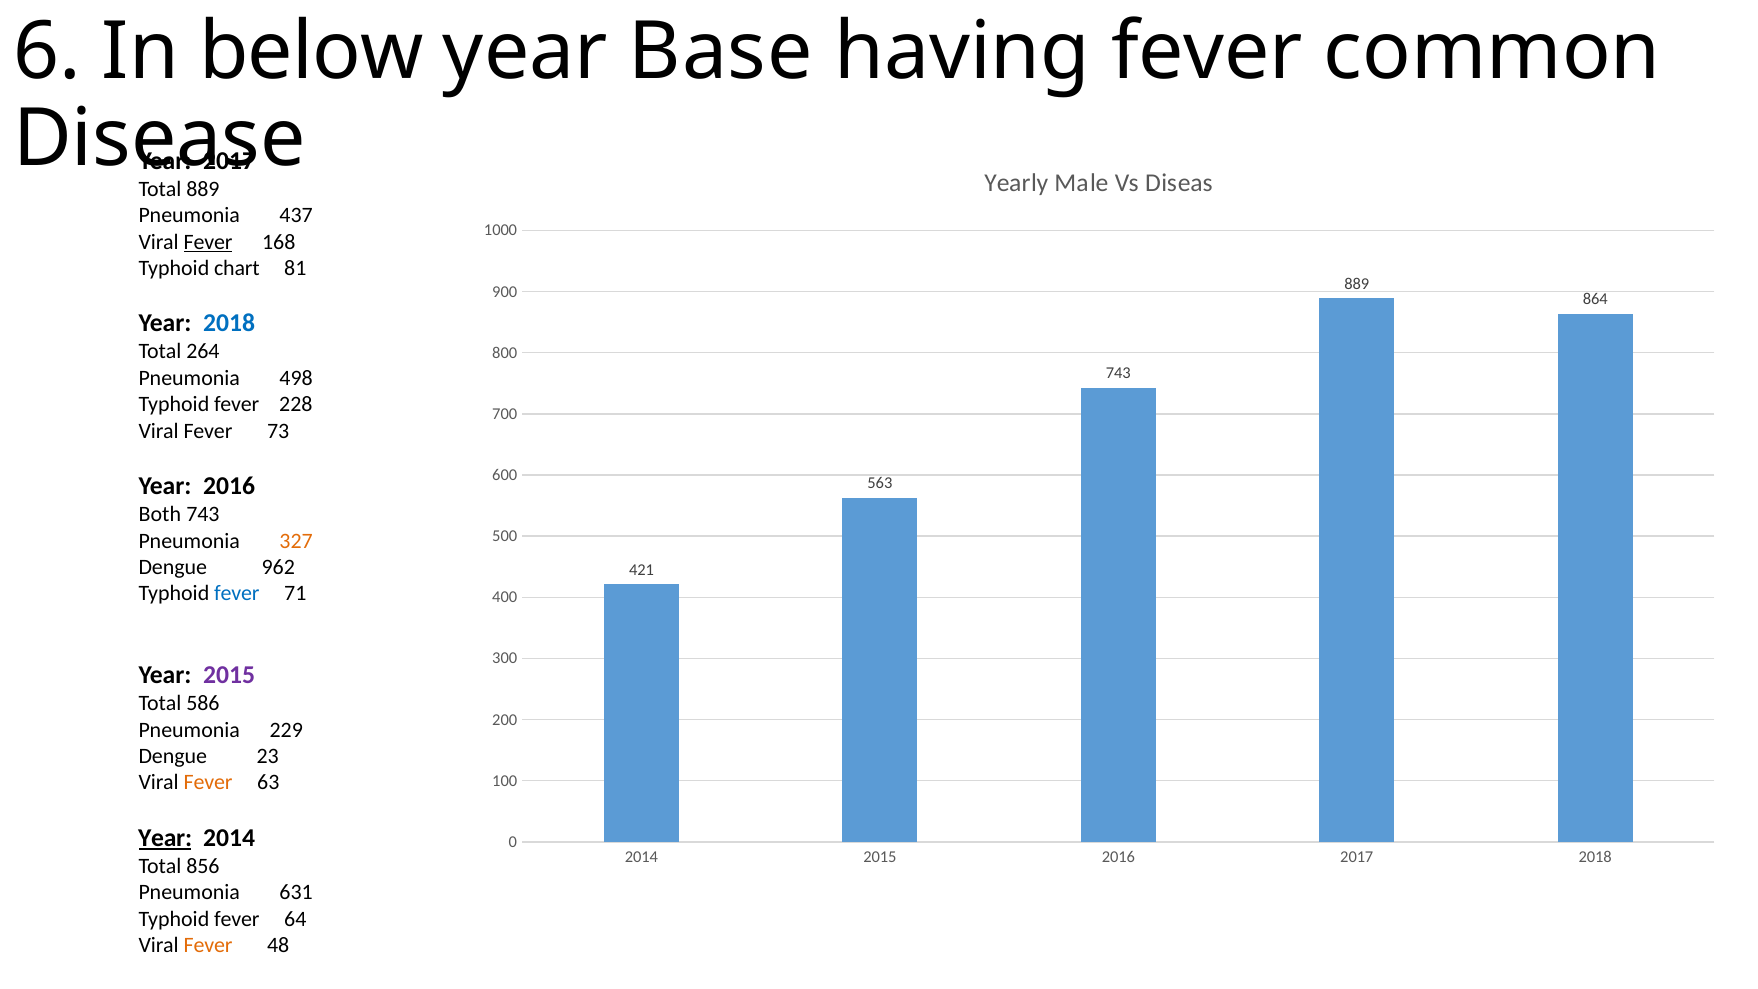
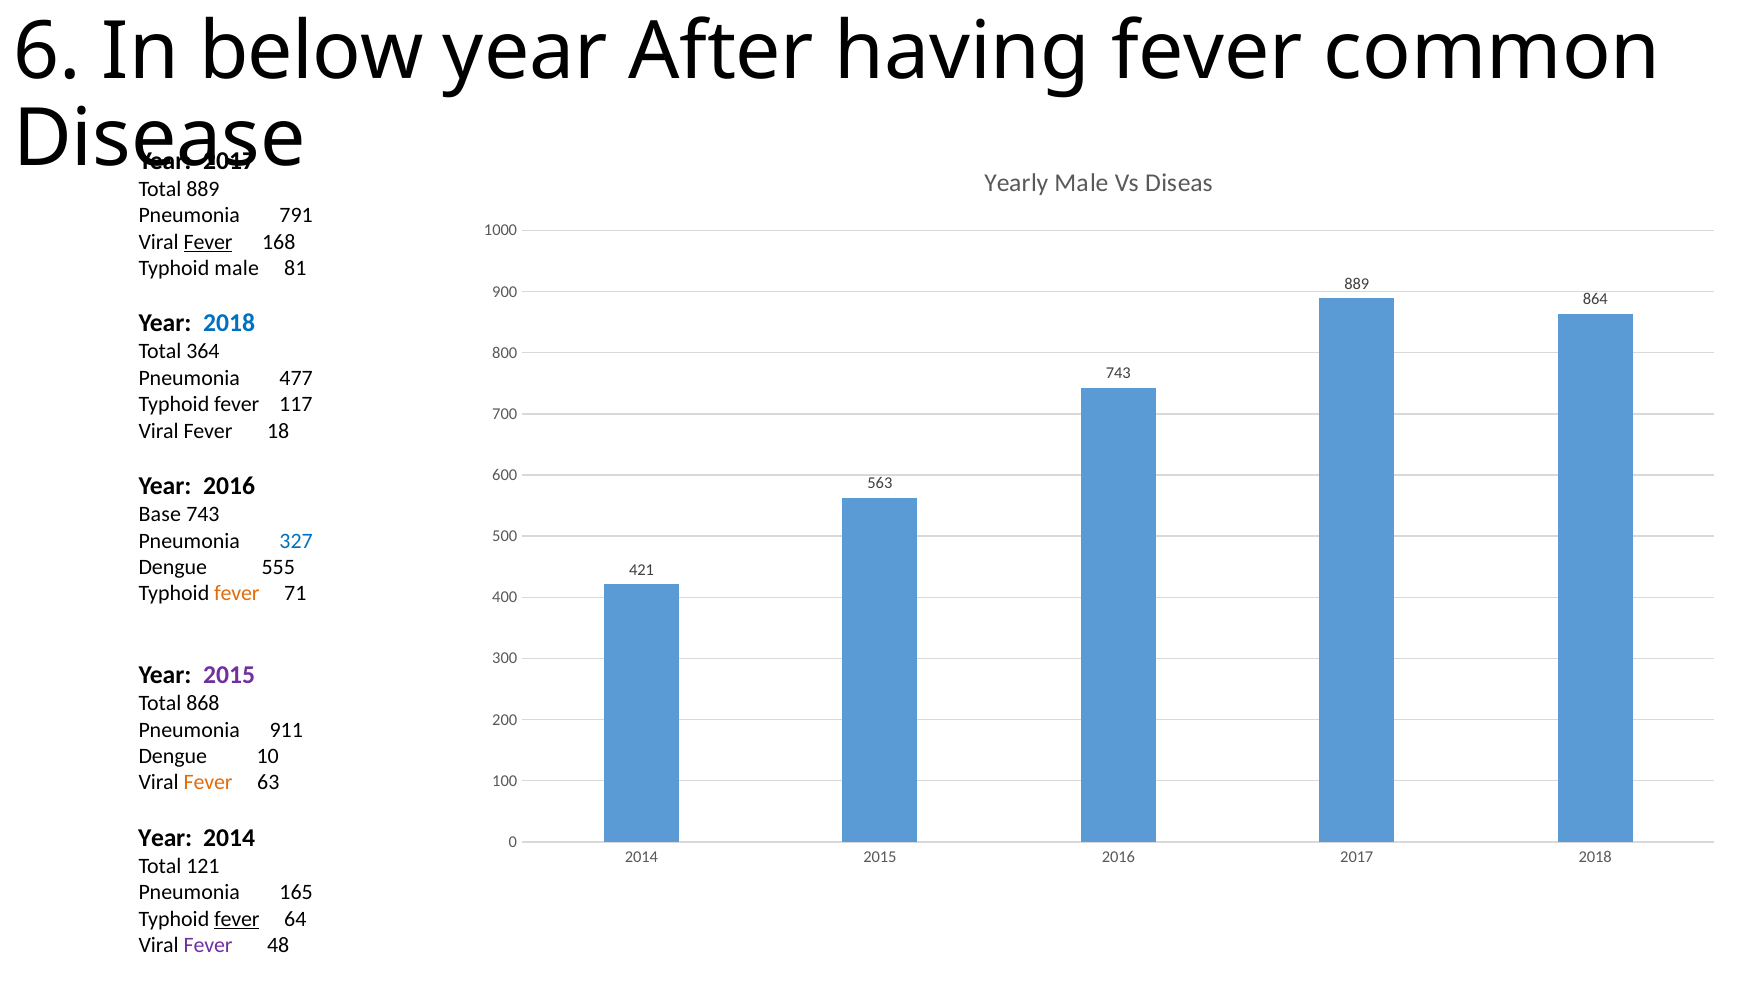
Base: Base -> After
437: 437 -> 791
Typhoid chart: chart -> male
264: 264 -> 364
498: 498 -> 477
228: 228 -> 117
73: 73 -> 18
Both: Both -> Base
327 colour: orange -> blue
962: 962 -> 555
fever at (237, 593) colour: blue -> orange
586: 586 -> 868
229: 229 -> 911
23: 23 -> 10
Year at (165, 838) underline: present -> none
856: 856 -> 121
631: 631 -> 165
fever at (237, 919) underline: none -> present
Fever at (208, 945) colour: orange -> purple
